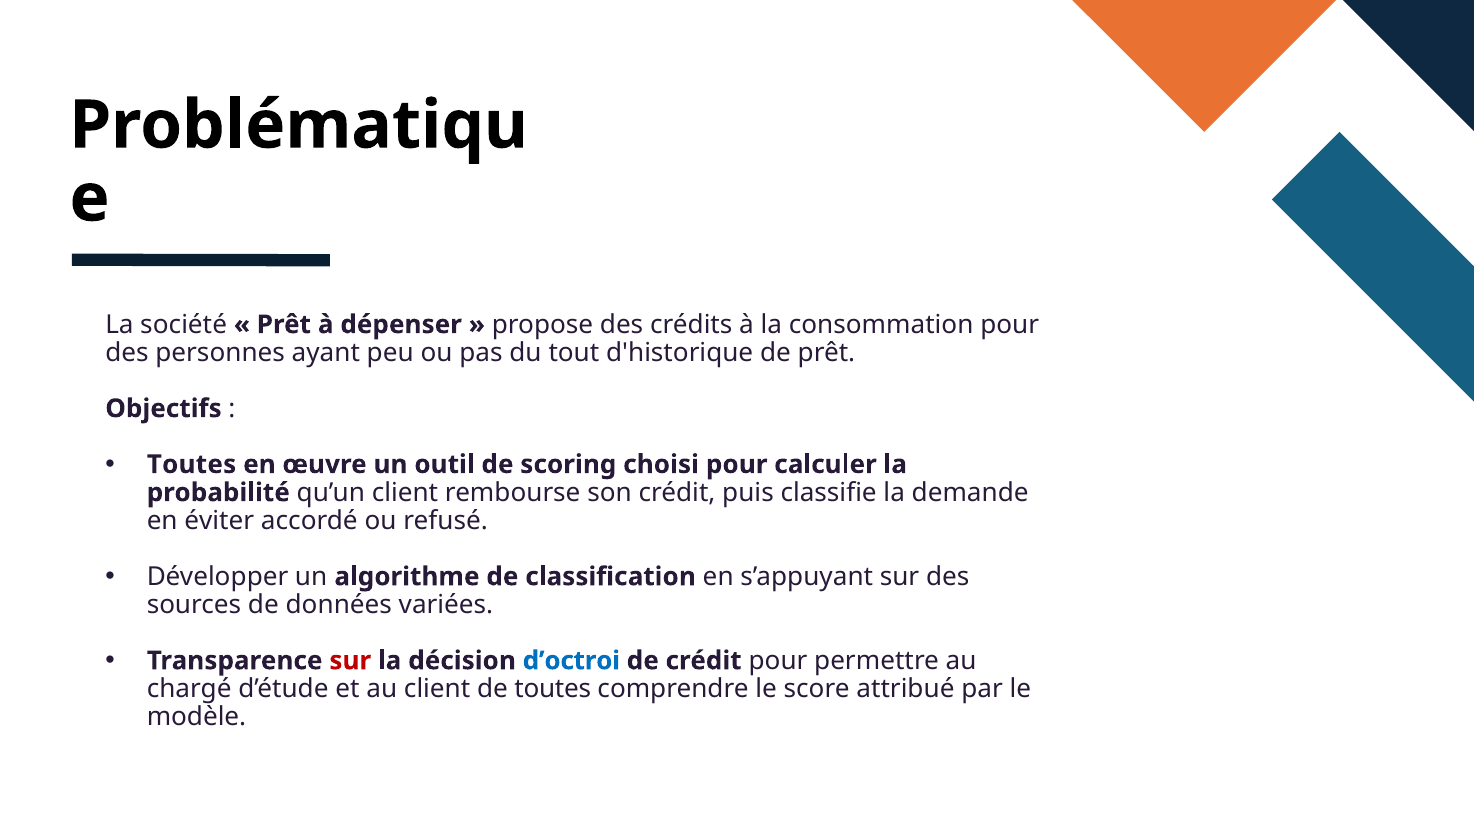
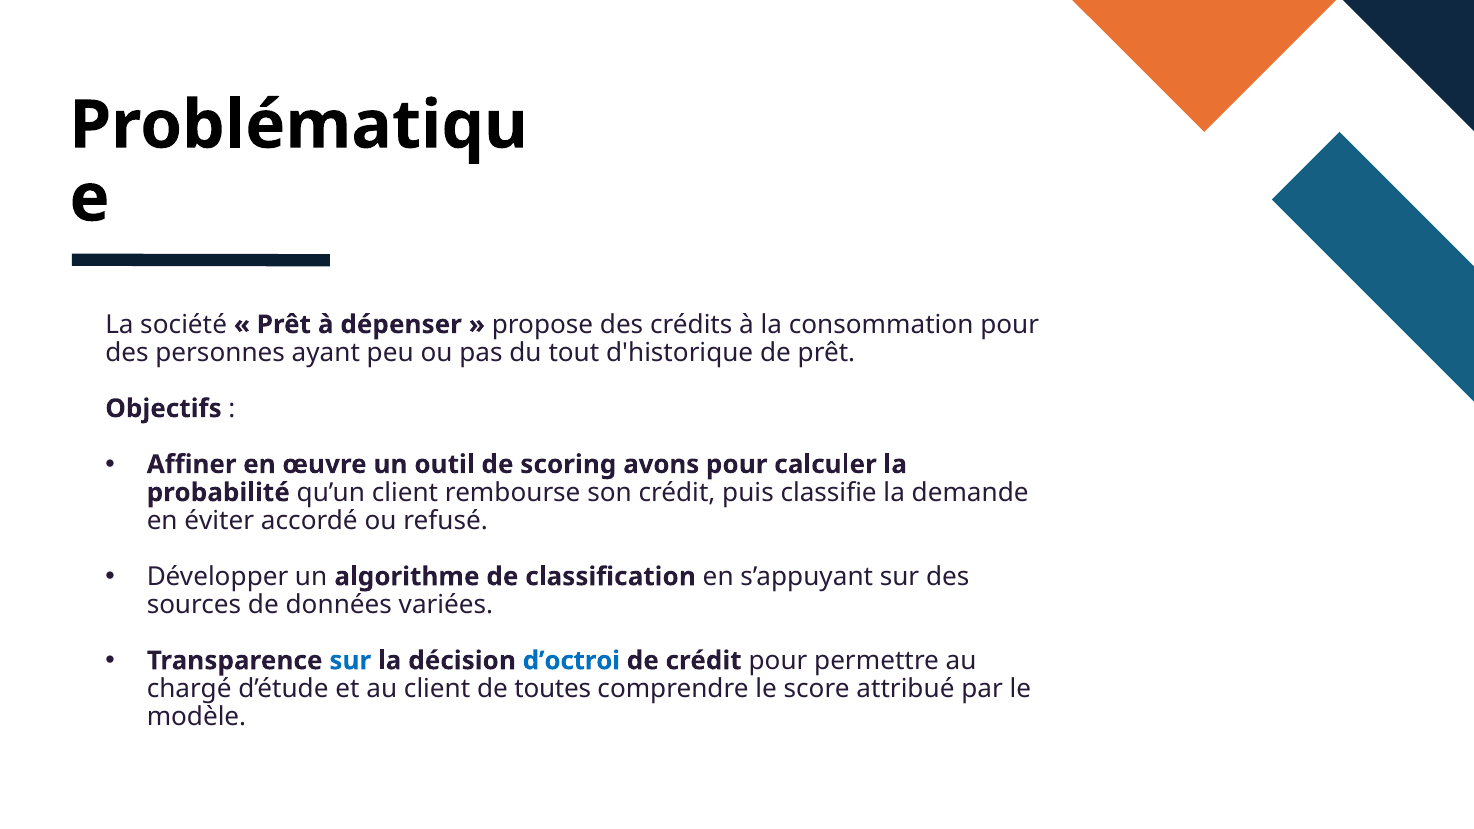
Toutes at (191, 464): Toutes -> Affiner
choisi: choisi -> avons
sur at (350, 661) colour: red -> blue
